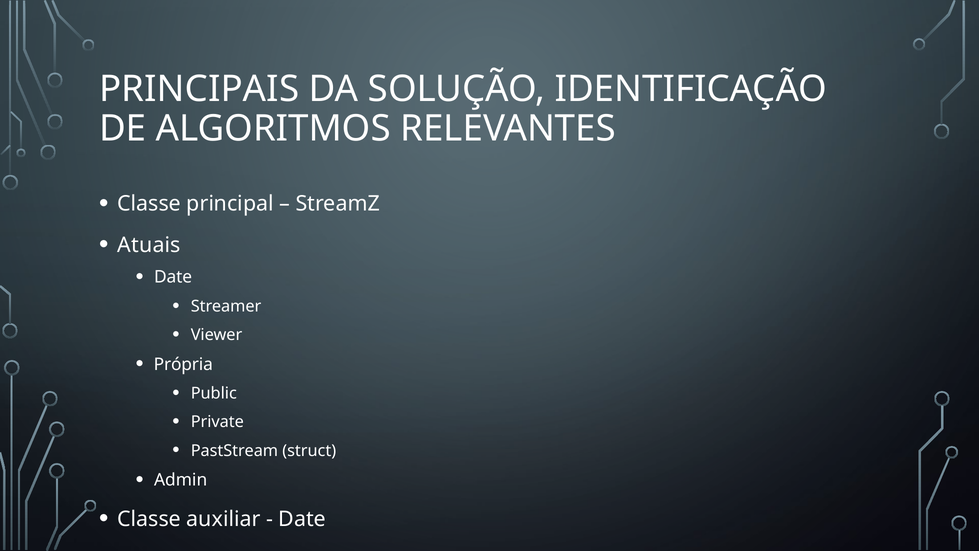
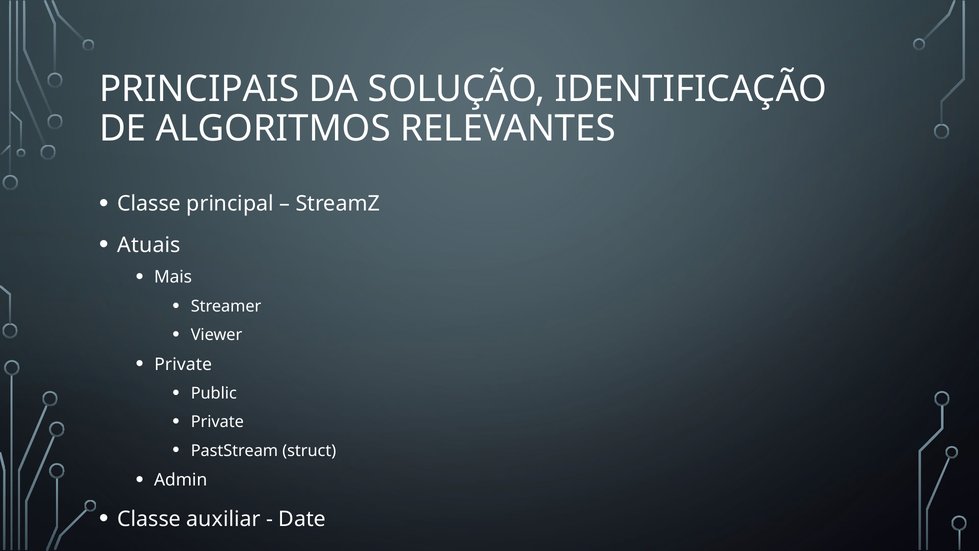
Date at (173, 277): Date -> Mais
Própria at (183, 364): Própria -> Private
